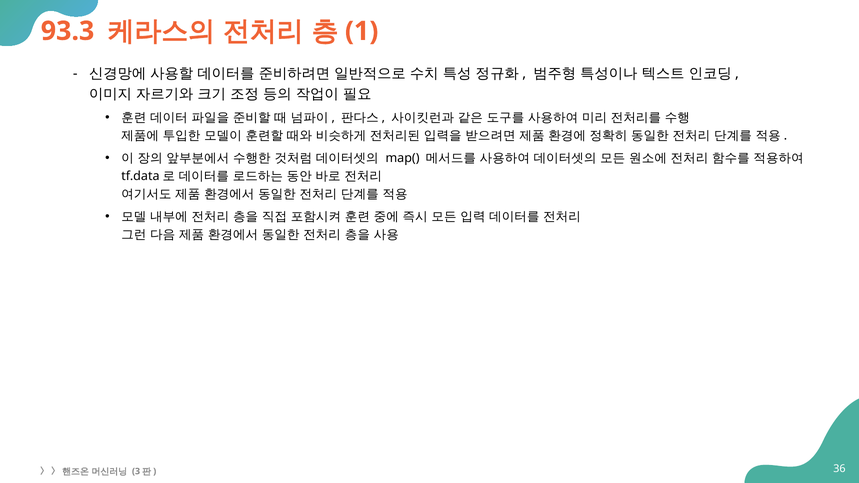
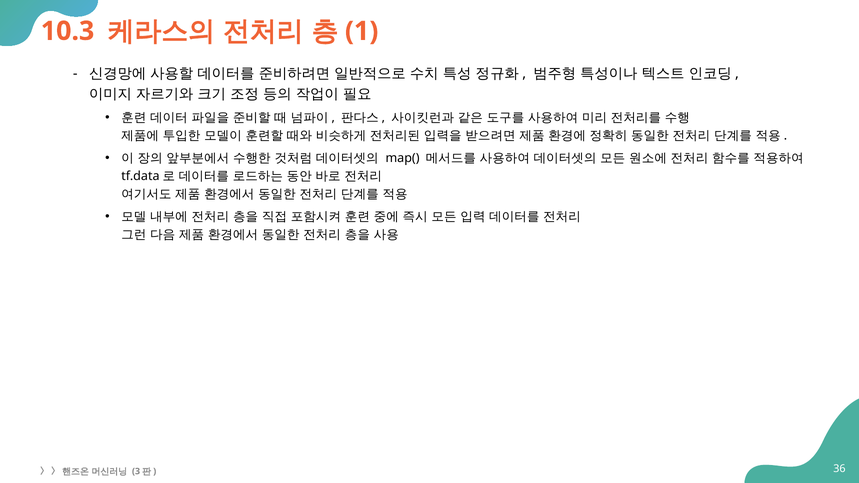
93.3: 93.3 -> 10.3
